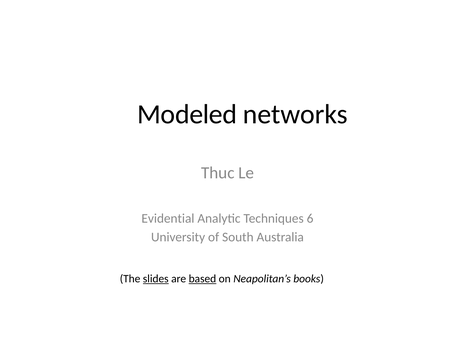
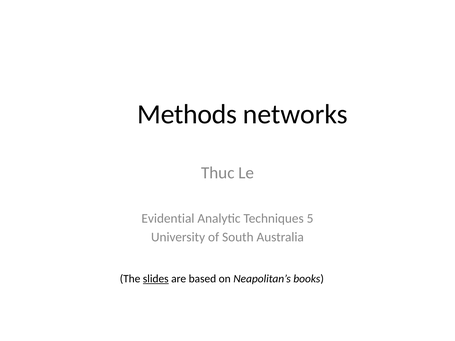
Modeled: Modeled -> Methods
6: 6 -> 5
based underline: present -> none
